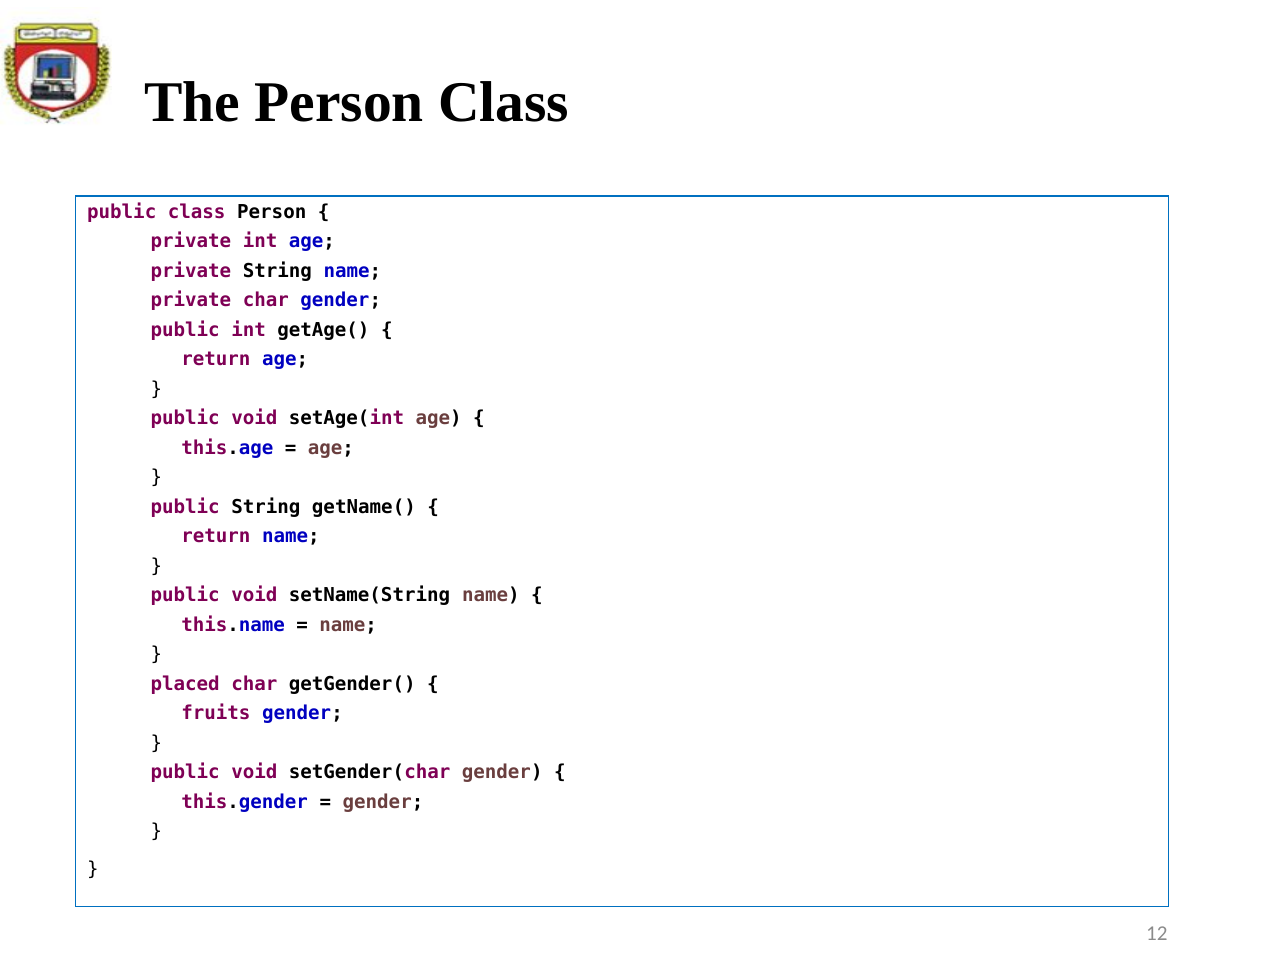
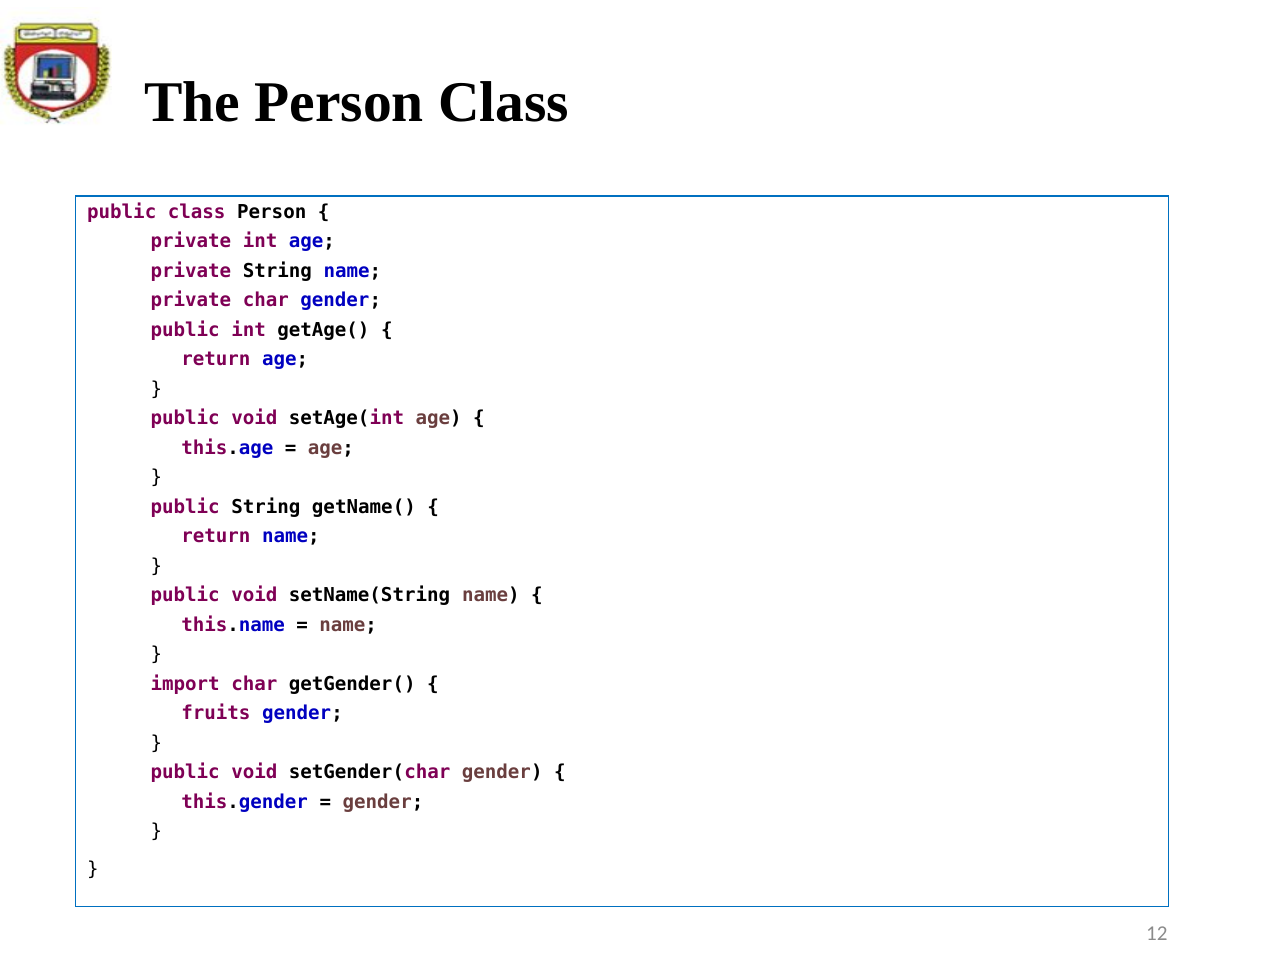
placed: placed -> import
